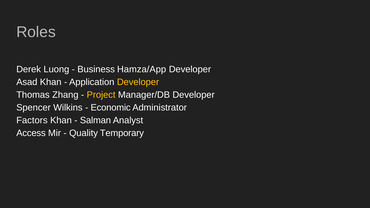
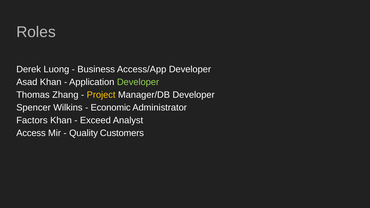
Hamza/App: Hamza/App -> Access/App
Developer at (138, 82) colour: yellow -> light green
Salman: Salman -> Exceed
Temporary: Temporary -> Customers
